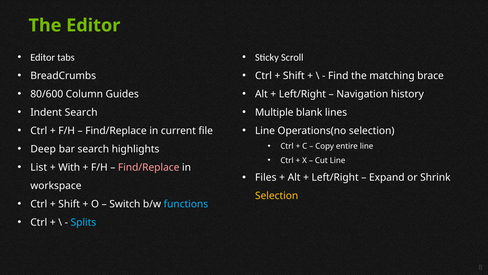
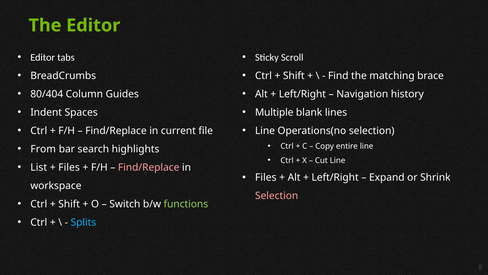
80/600: 80/600 -> 80/404
Indent Search: Search -> Spaces
Deep: Deep -> From
With at (69, 167): With -> Files
Selection at (277, 196) colour: yellow -> pink
functions colour: light blue -> light green
